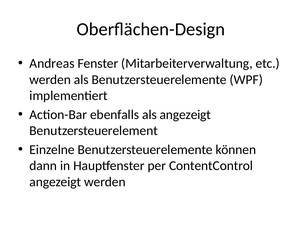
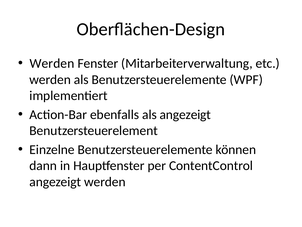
Andreas at (52, 63): Andreas -> Werden
